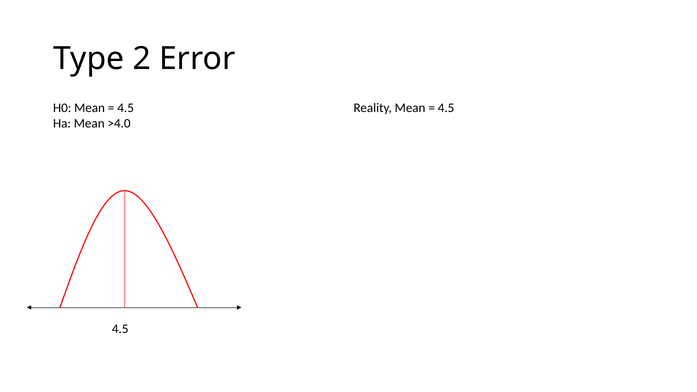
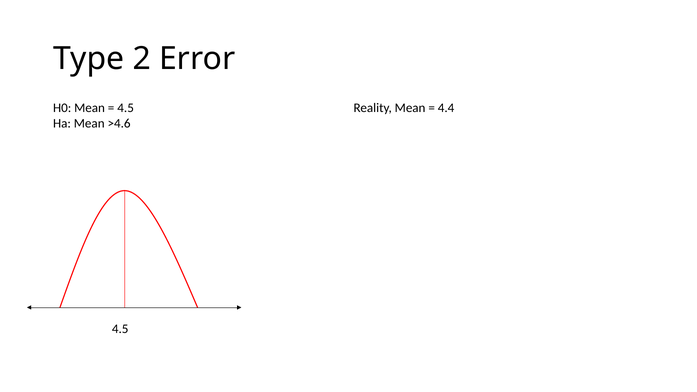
4.5 at (446, 108): 4.5 -> 4.4
>4.0: >4.0 -> >4.6
